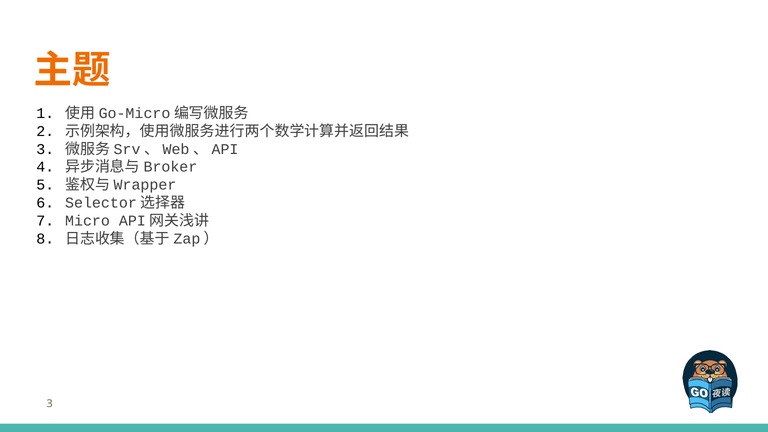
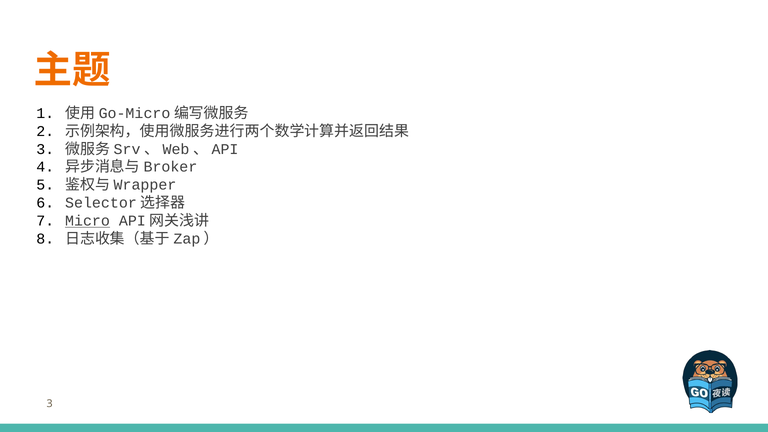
Micro underline: none -> present
